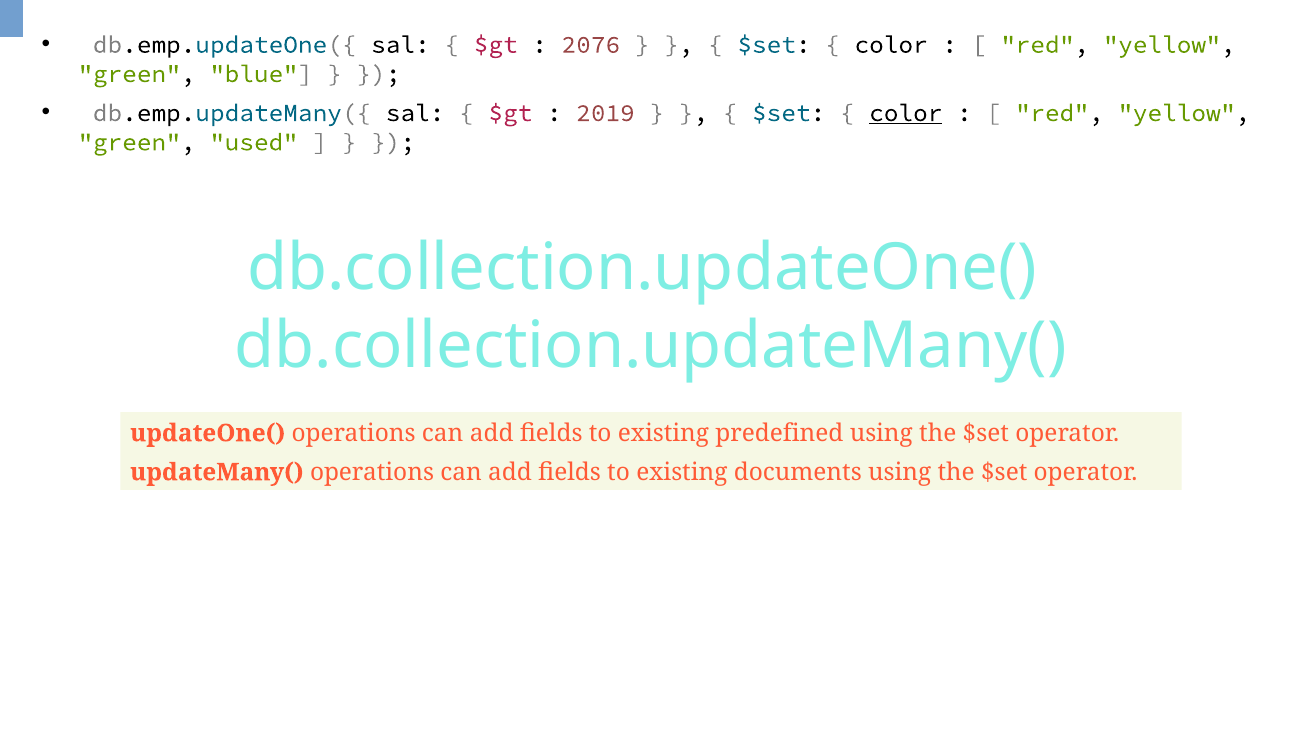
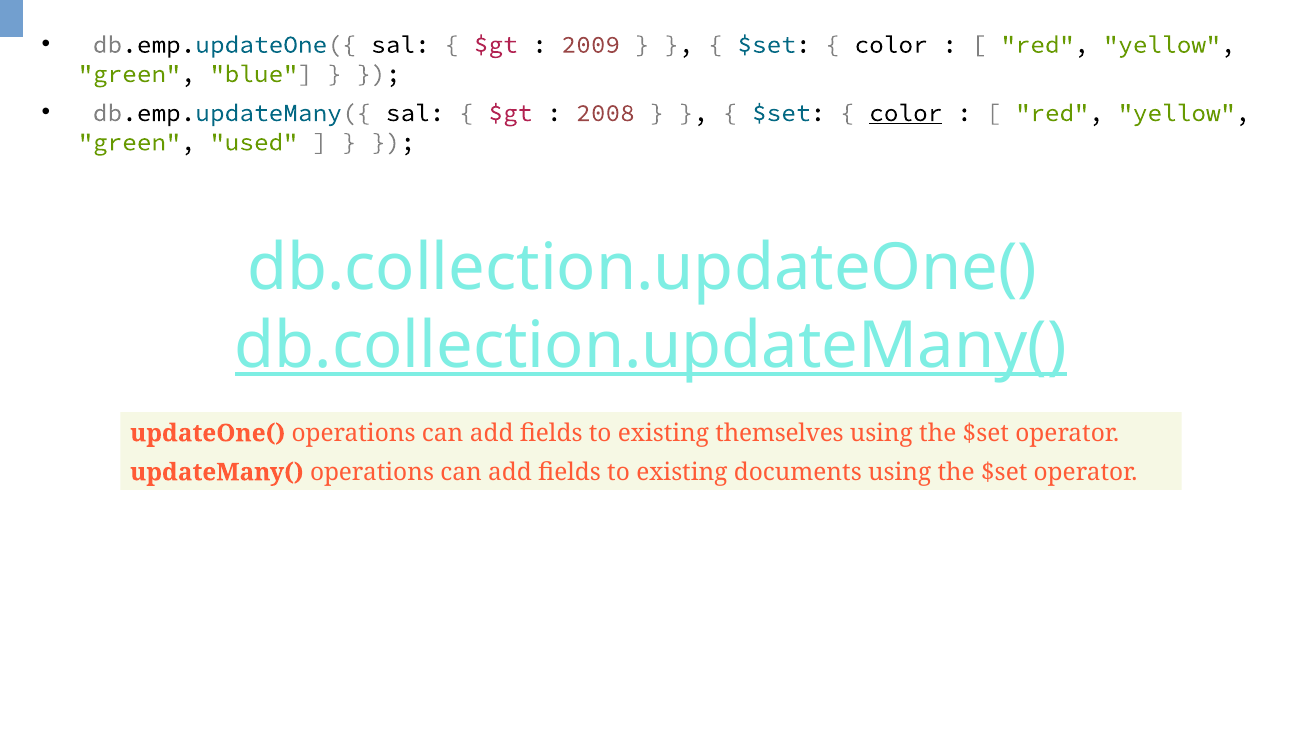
2076: 2076 -> 2009
2019: 2019 -> 2008
db.collection.updateMany( underline: none -> present
predefined: predefined -> themselves
